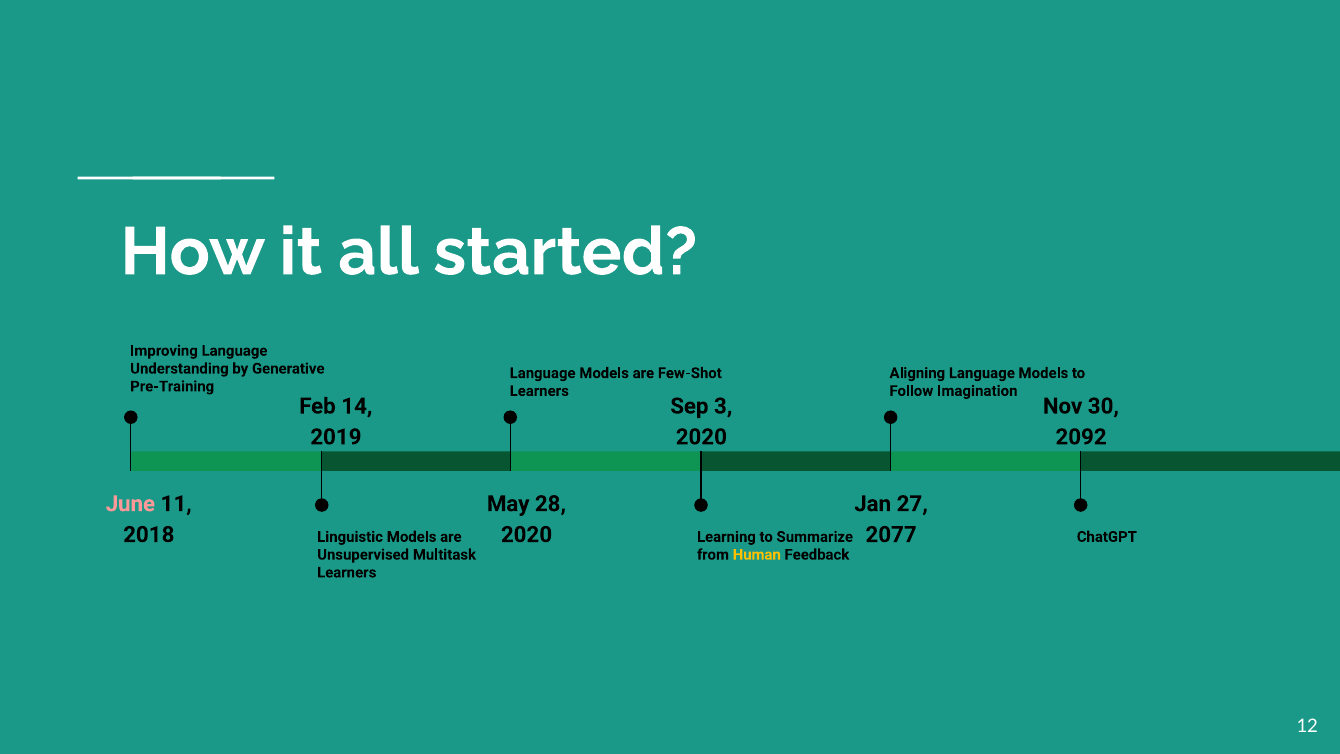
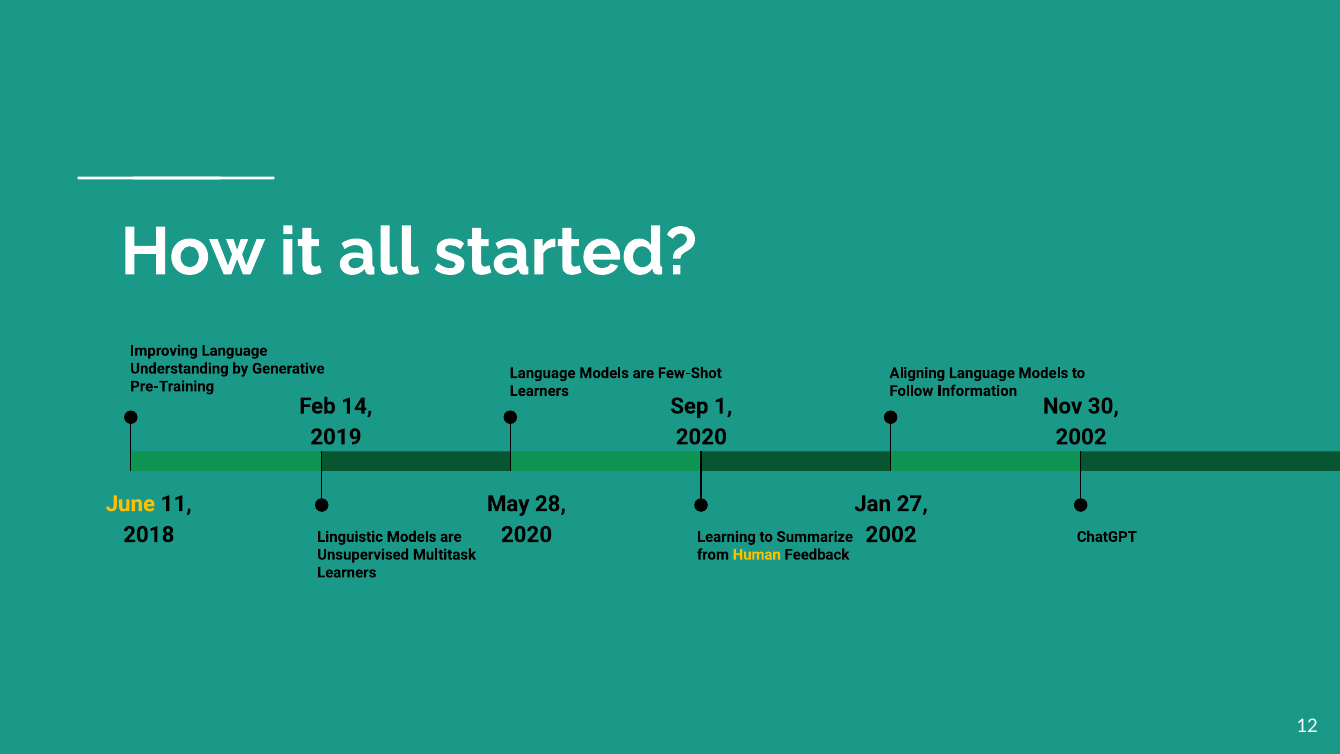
Imagination: Imagination -> Information
3: 3 -> 1
2092 at (1081, 437): 2092 -> 2002
June colour: pink -> yellow
2077 at (891, 534): 2077 -> 2002
